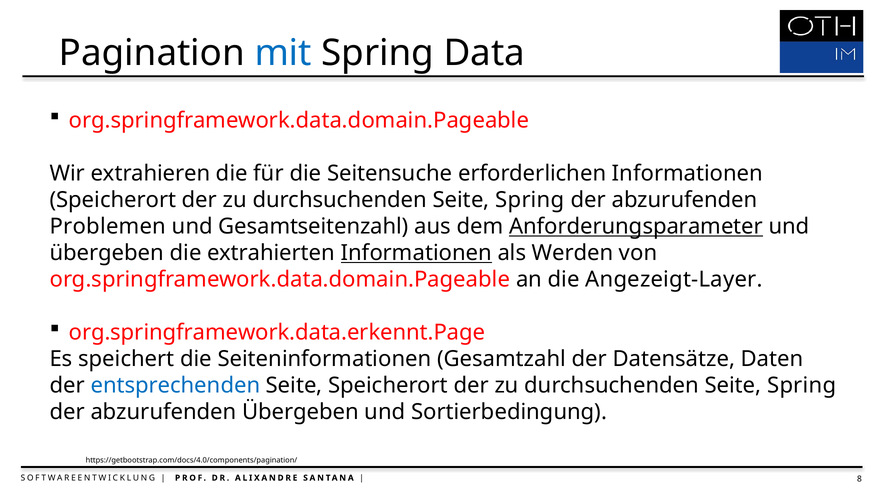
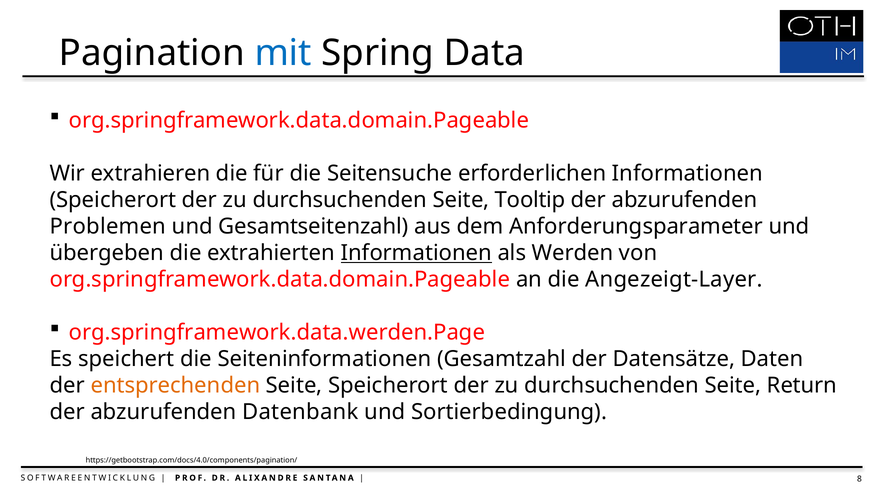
Spring at (530, 200): Spring -> Tooltip
Anforderungsparameter underline: present -> none
org.springframework.data.erkennt.Page: org.springframework.data.erkennt.Page -> org.springframework.data.werden.Page
entsprechenden colour: blue -> orange
Spring at (802, 386): Spring -> Return
abzurufenden Übergeben: Übergeben -> Datenbank
